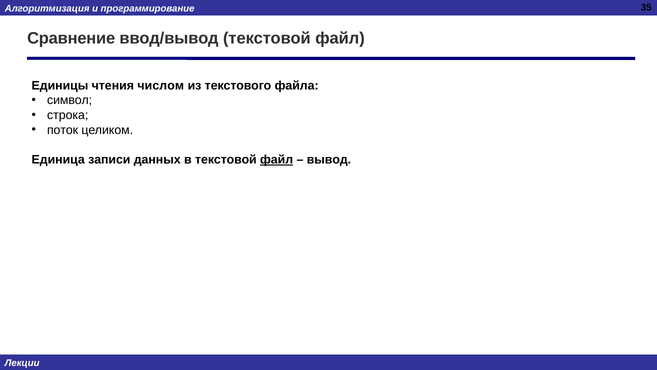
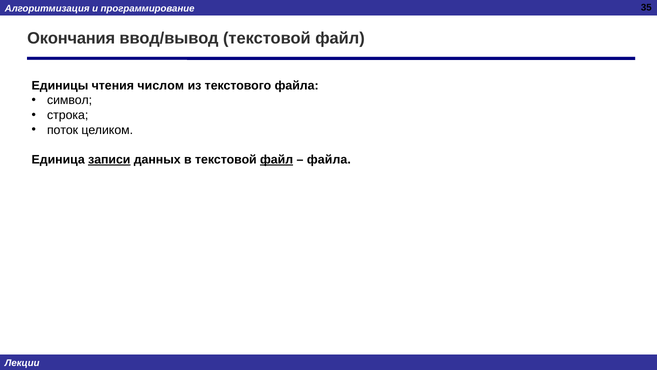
Сравнение: Сравнение -> Окончания
записи underline: none -> present
вывод at (329, 159): вывод -> файла
